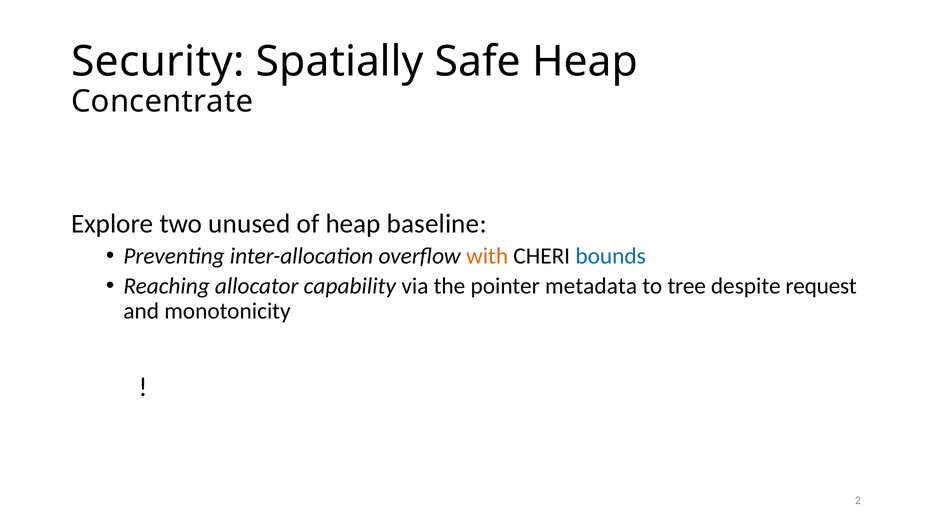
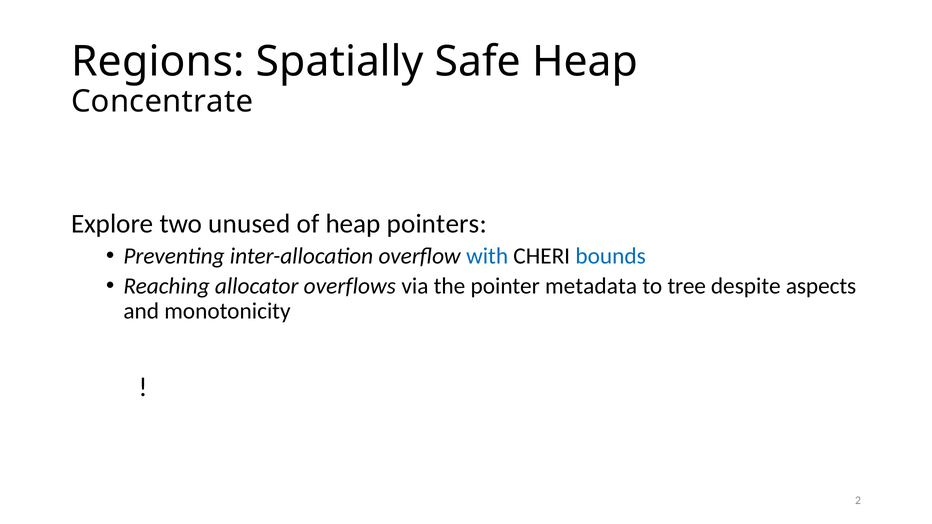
Security: Security -> Regions
baseline: baseline -> pointers
with colour: orange -> blue
capability: capability -> overflows
request: request -> aspects
